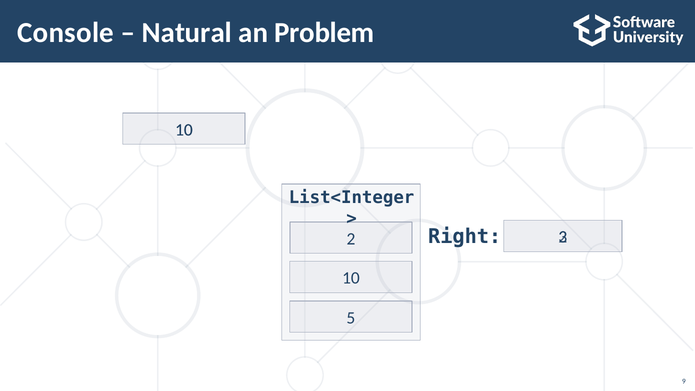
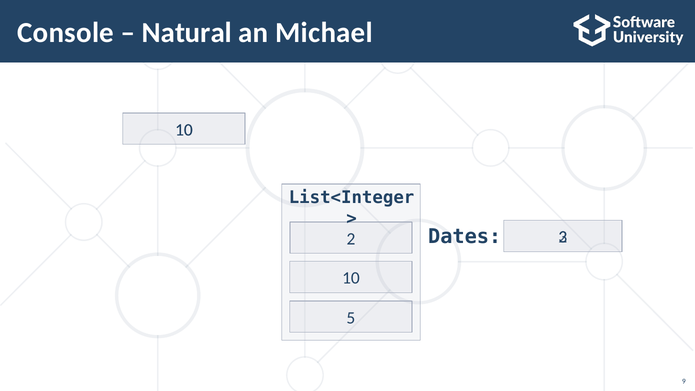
Problem: Problem -> Michael
Right: Right -> Dates
